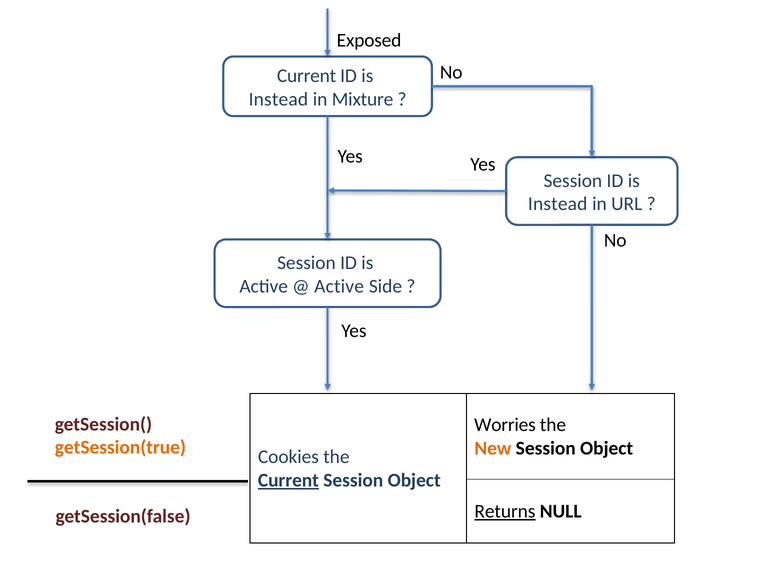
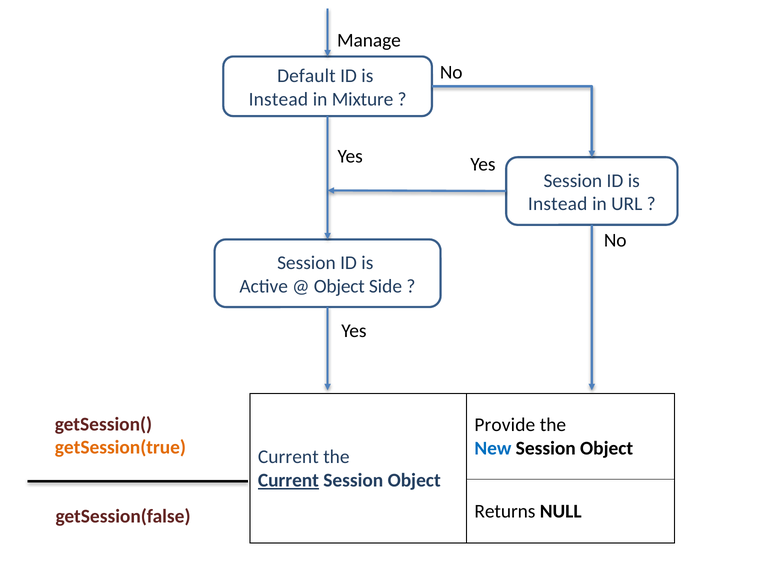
Exposed: Exposed -> Manage
Current at (307, 76): Current -> Default
Active at (339, 286): Active -> Object
Worries: Worries -> Provide
New colour: orange -> blue
Cookies at (288, 456): Cookies -> Current
Returns underline: present -> none
